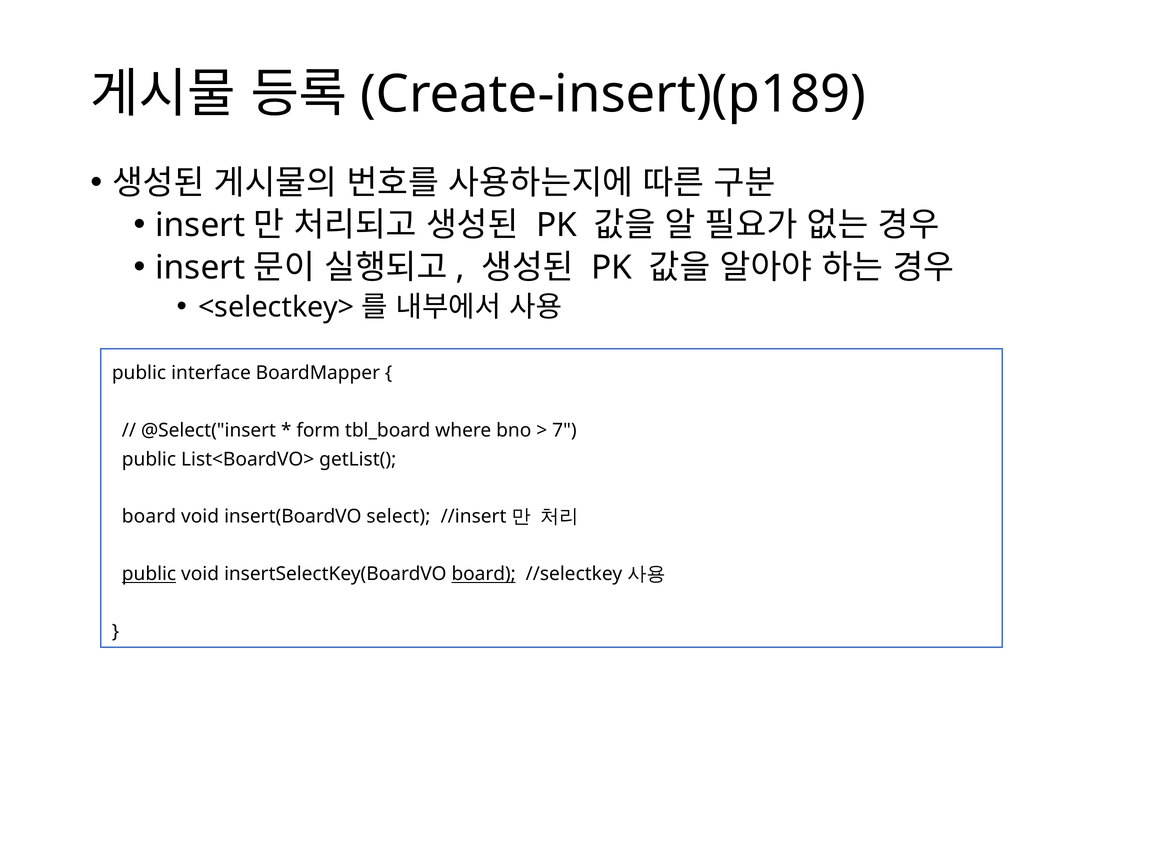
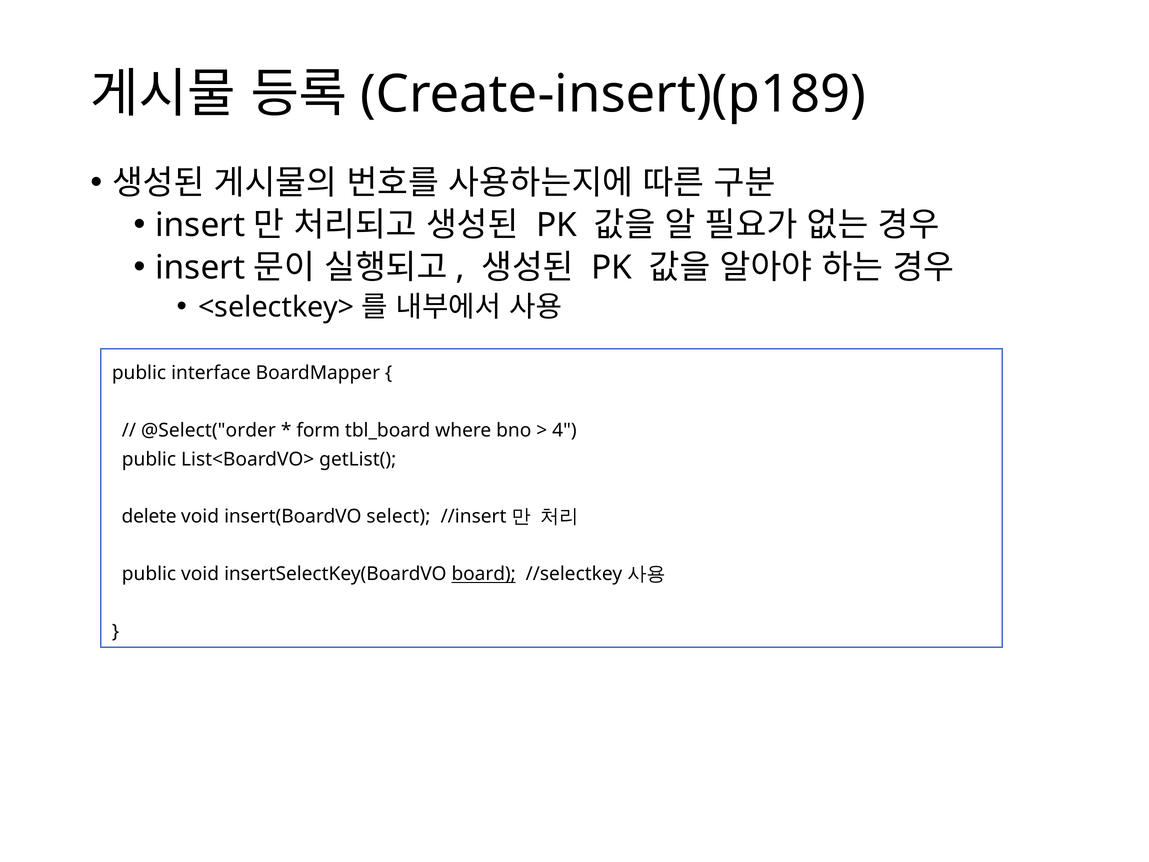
@Select("insert: @Select("insert -> @Select("order
7: 7 -> 4
board at (149, 517): board -> delete
public at (149, 574) underline: present -> none
